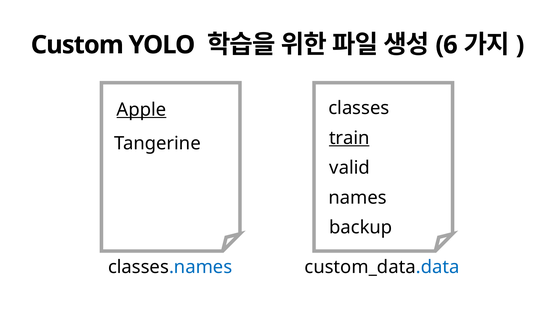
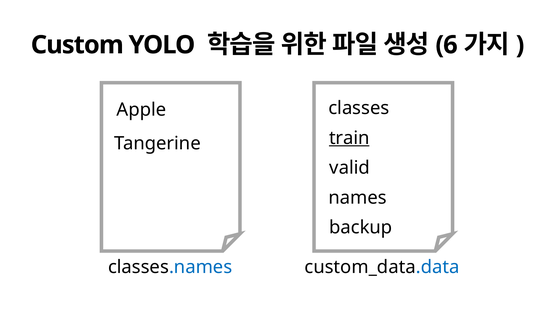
Apple underline: present -> none
